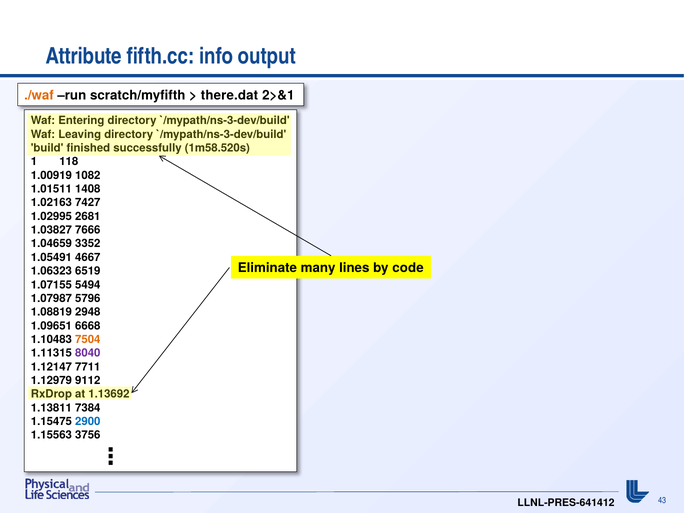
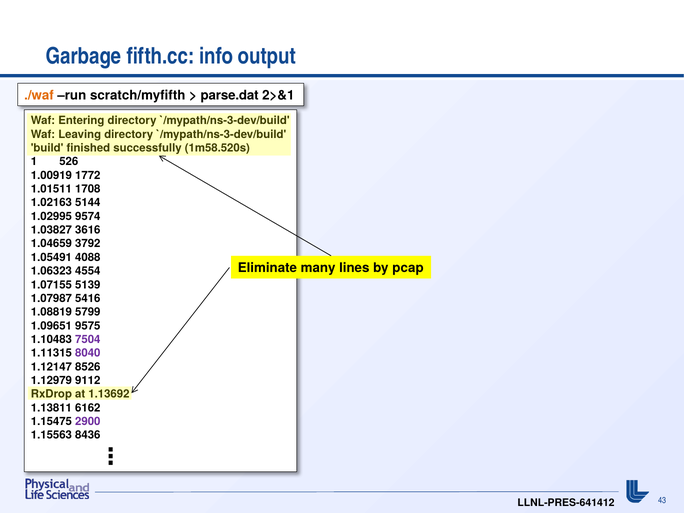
Attribute: Attribute -> Garbage
there.dat: there.dat -> parse.dat
118: 118 -> 526
1082: 1082 -> 1772
1408: 1408 -> 1708
7427: 7427 -> 5144
2681: 2681 -> 9574
7666: 7666 -> 3616
3352: 3352 -> 3792
4667: 4667 -> 4088
code: code -> pcap
6519: 6519 -> 4554
5494: 5494 -> 5139
5796: 5796 -> 5416
2948: 2948 -> 5799
6668: 6668 -> 9575
7504 colour: orange -> purple
7711: 7711 -> 8526
7384: 7384 -> 6162
2900 colour: blue -> purple
3756: 3756 -> 8436
